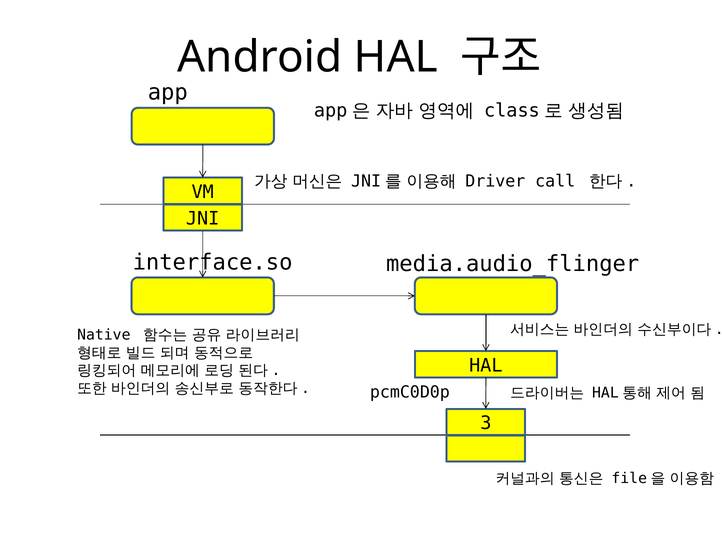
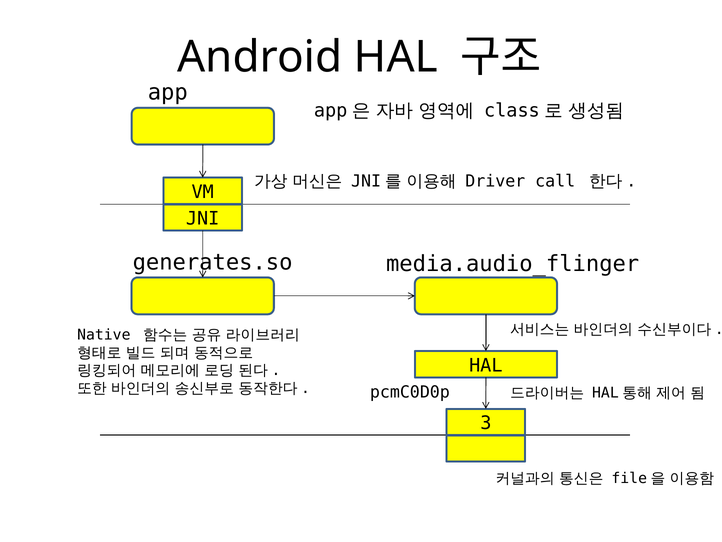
interface.so: interface.so -> generates.so
